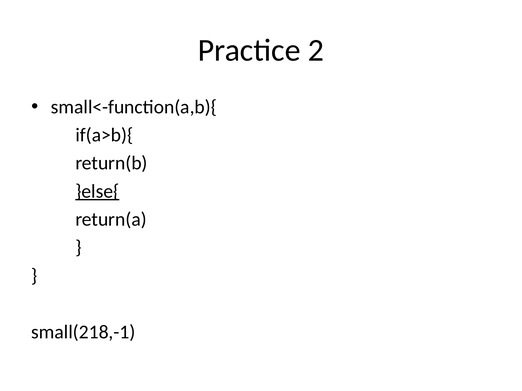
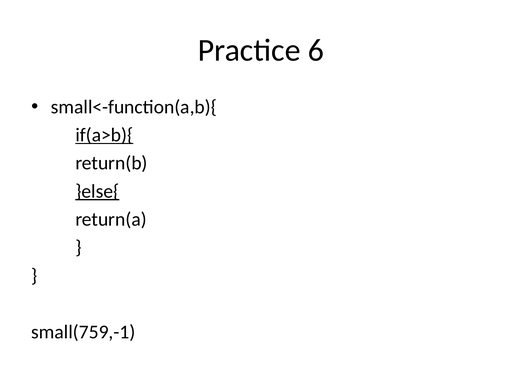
2: 2 -> 6
if(a>b){ underline: none -> present
small(218,-1: small(218,-1 -> small(759,-1
